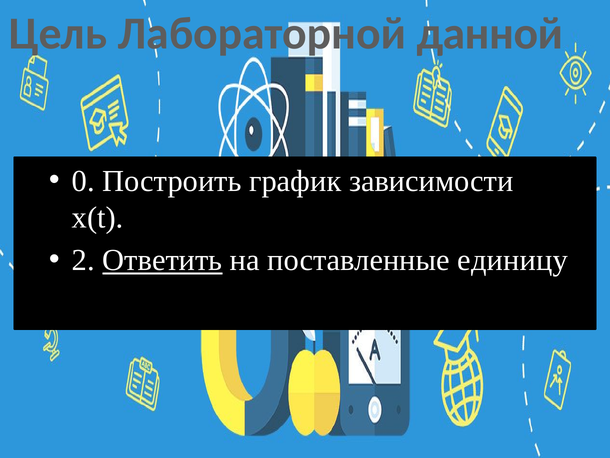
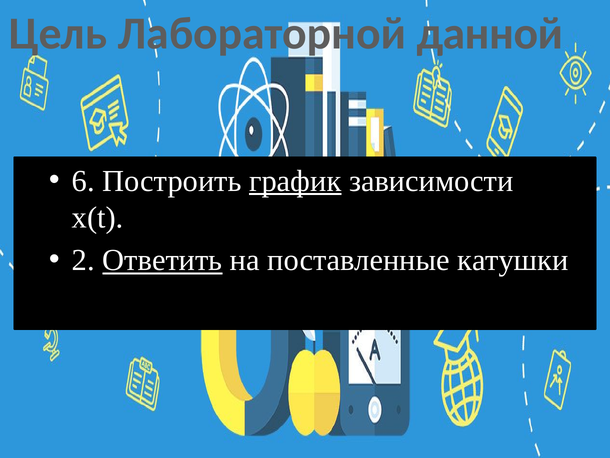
0: 0 -> 6
график underline: none -> present
единицу: единицу -> катушки
